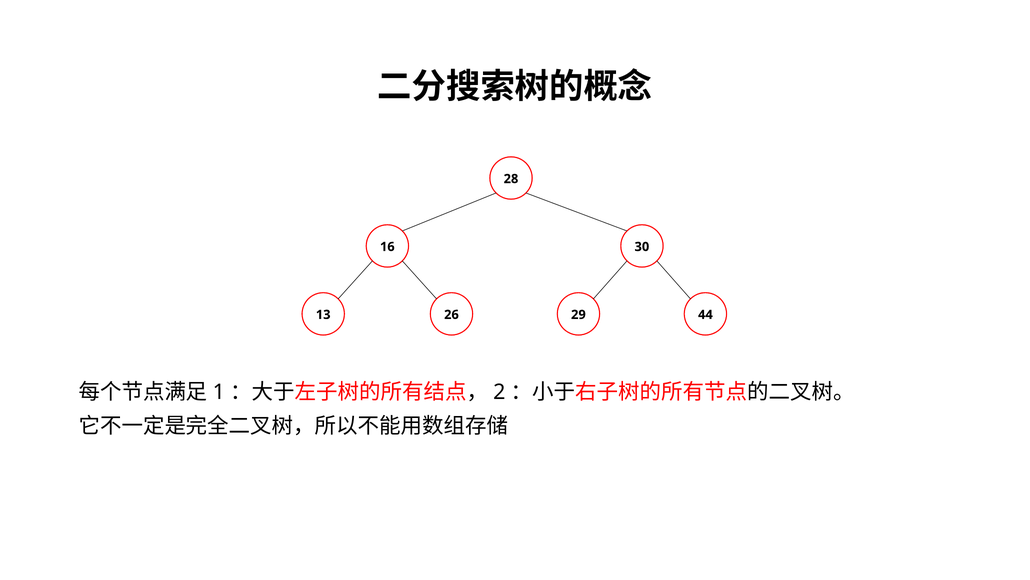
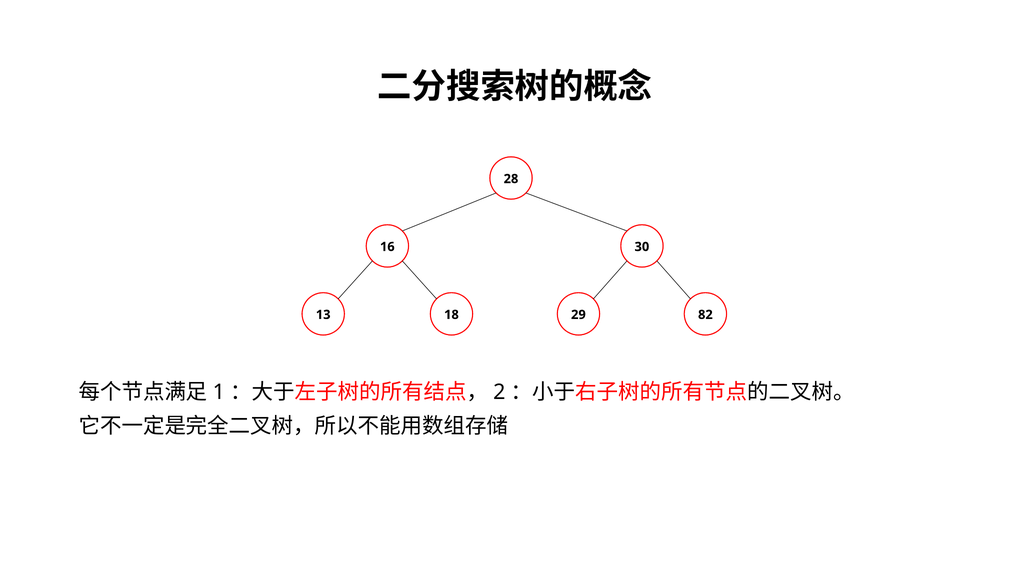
26: 26 -> 18
44: 44 -> 82
